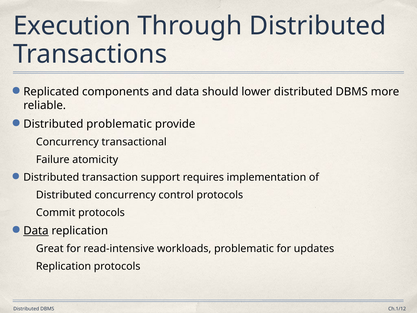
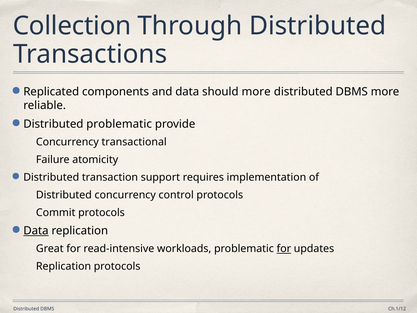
Execution: Execution -> Collection
should lower: lower -> more
for at (284, 249) underline: none -> present
